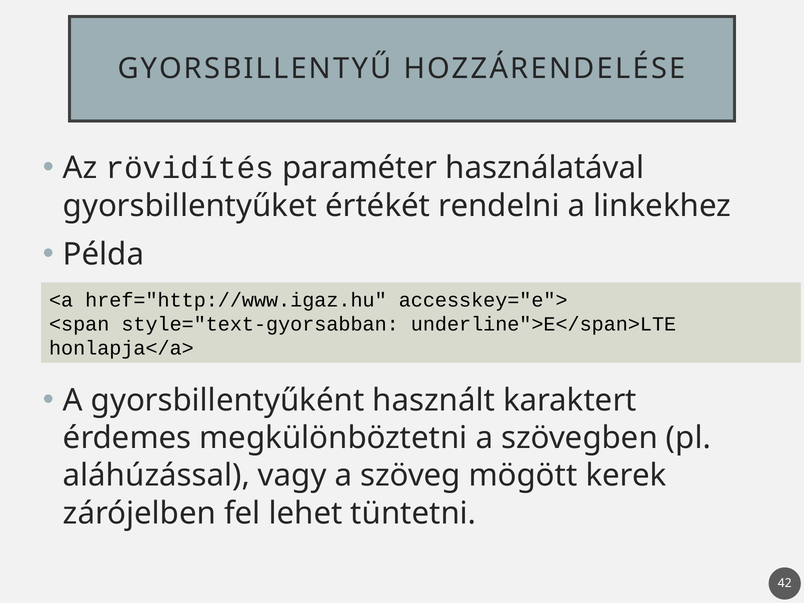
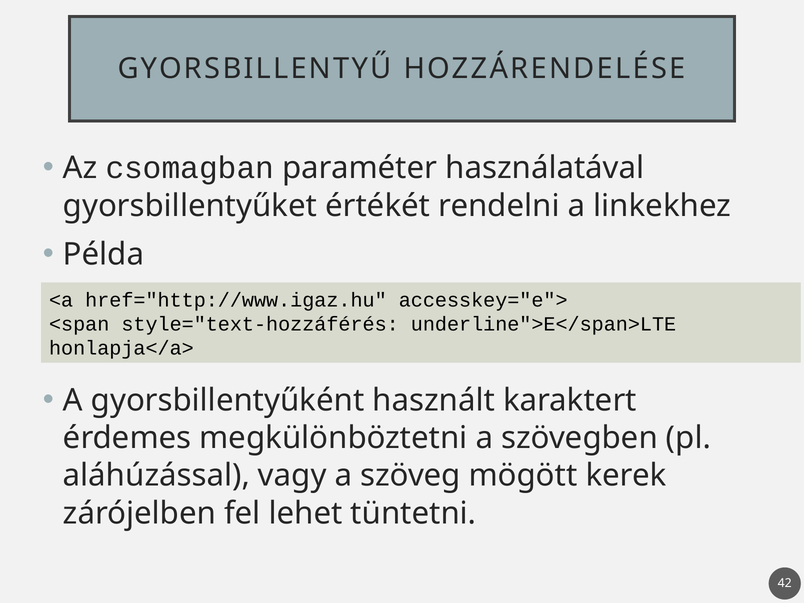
rövidítés: rövidítés -> csomagban
style="text-gyorsabban: style="text-gyorsabban -> style="text-hozzáférés
